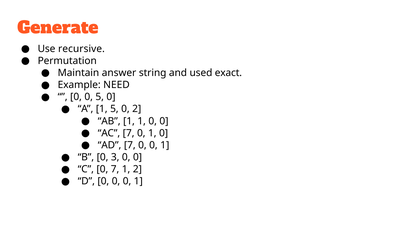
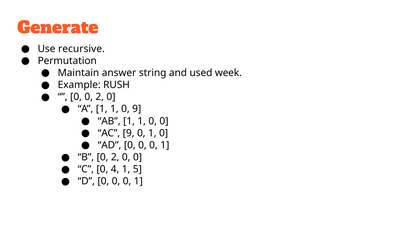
exact: exact -> week
NEED: NEED -> RUSH
0 0 5: 5 -> 2
A 1 5: 5 -> 1
0 2: 2 -> 9
AC 7: 7 -> 9
AD 7: 7 -> 0
B 0 3: 3 -> 2
0 7: 7 -> 4
1 2: 2 -> 5
